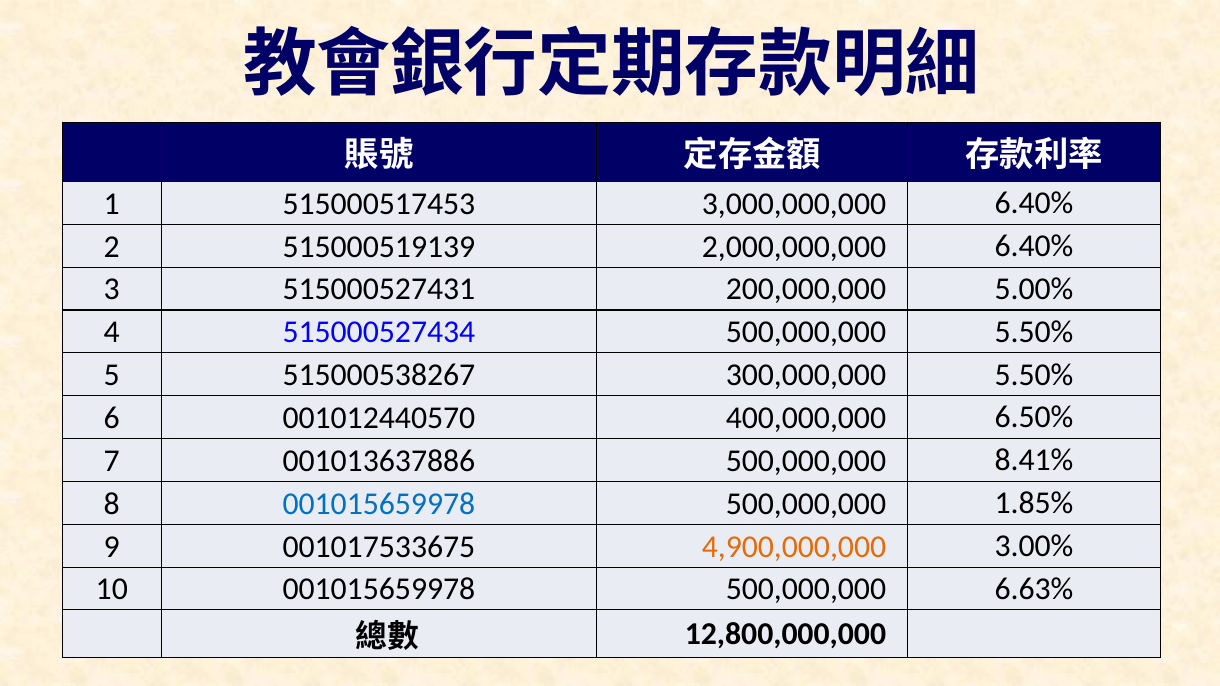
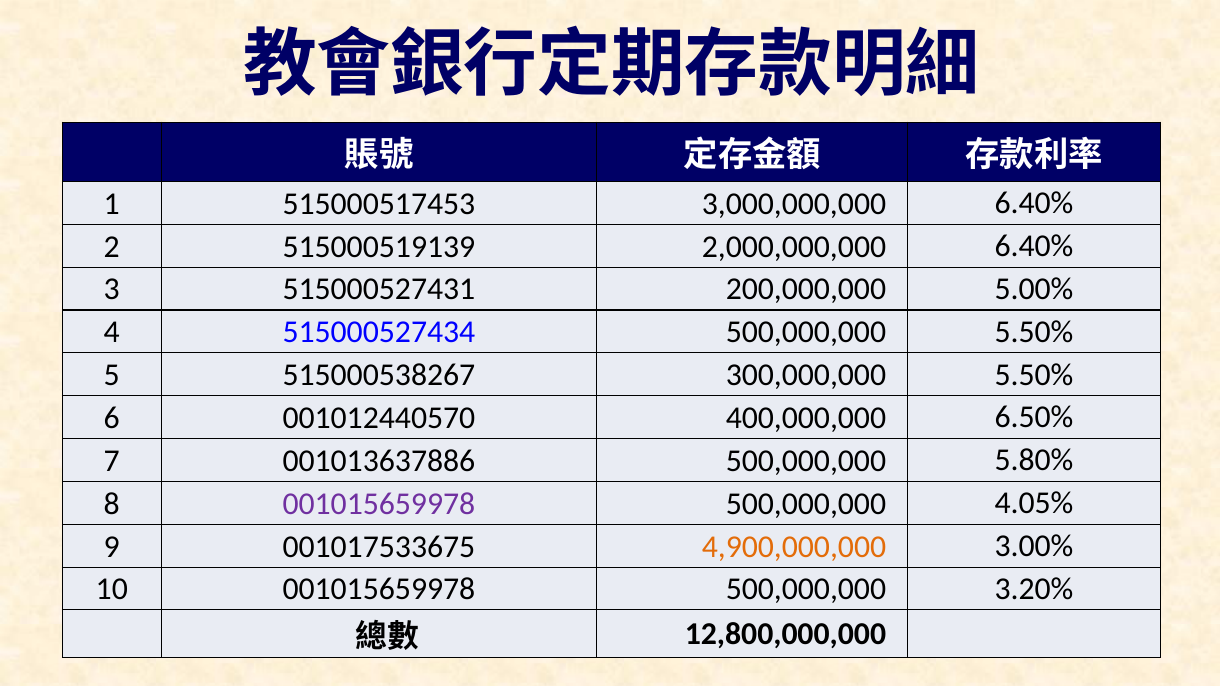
8.41%: 8.41% -> 5.80%
001015659978 at (379, 504) colour: blue -> purple
1.85%: 1.85% -> 4.05%
6.63%: 6.63% -> 3.20%
